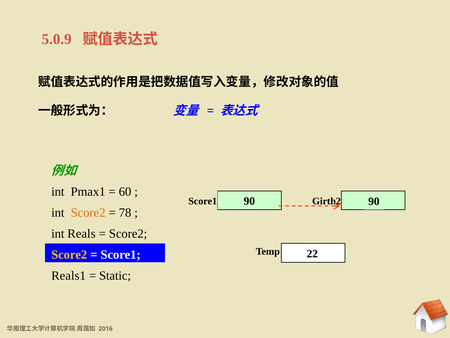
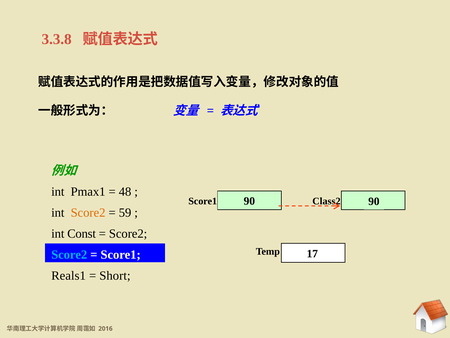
5.0.9: 5.0.9 -> 3.3.8
60: 60 -> 48
Girth2: Girth2 -> Class2
78: 78 -> 59
Reals: Reals -> Const
22: 22 -> 17
Score2 at (69, 254) colour: yellow -> light blue
Static: Static -> Short
